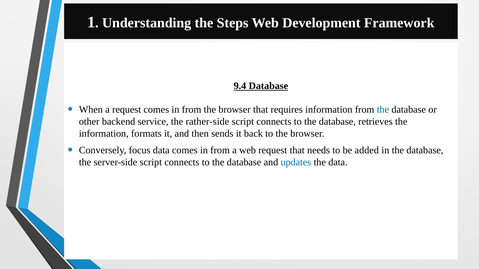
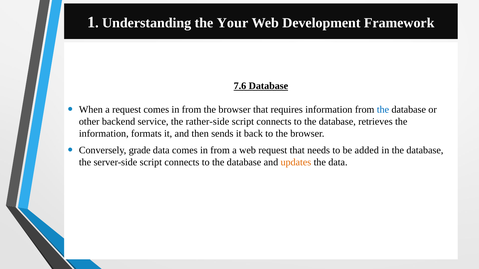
Steps: Steps -> Your
9.4: 9.4 -> 7.6
focus: focus -> grade
updates colour: blue -> orange
